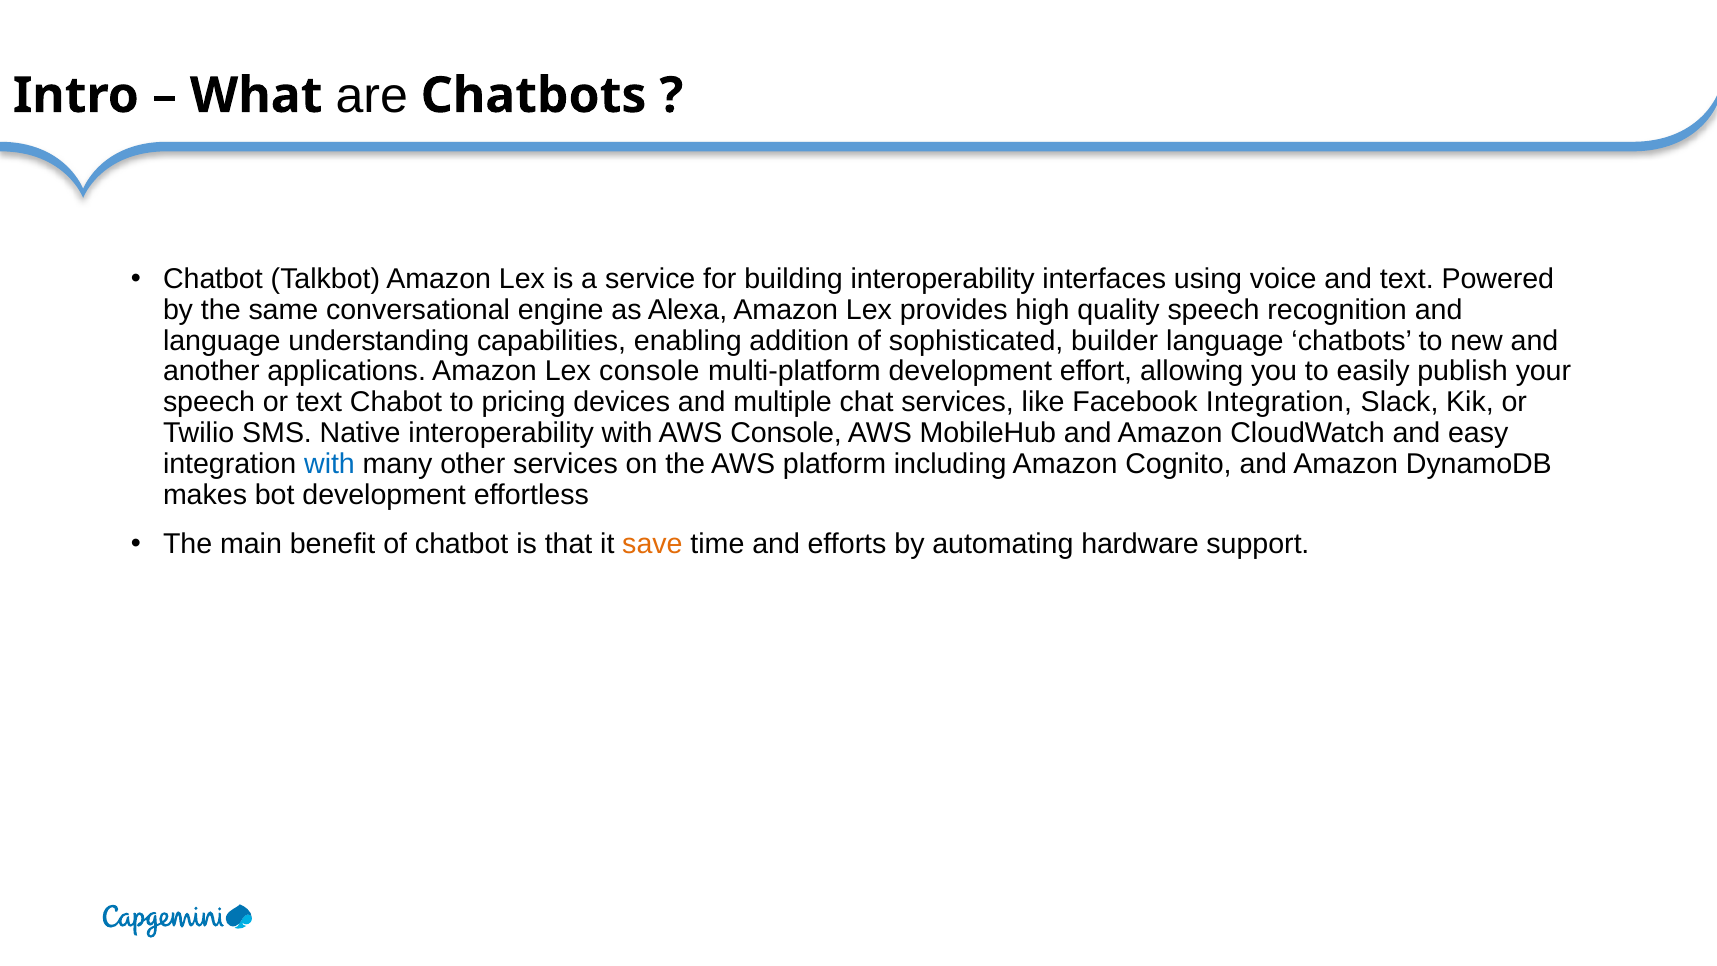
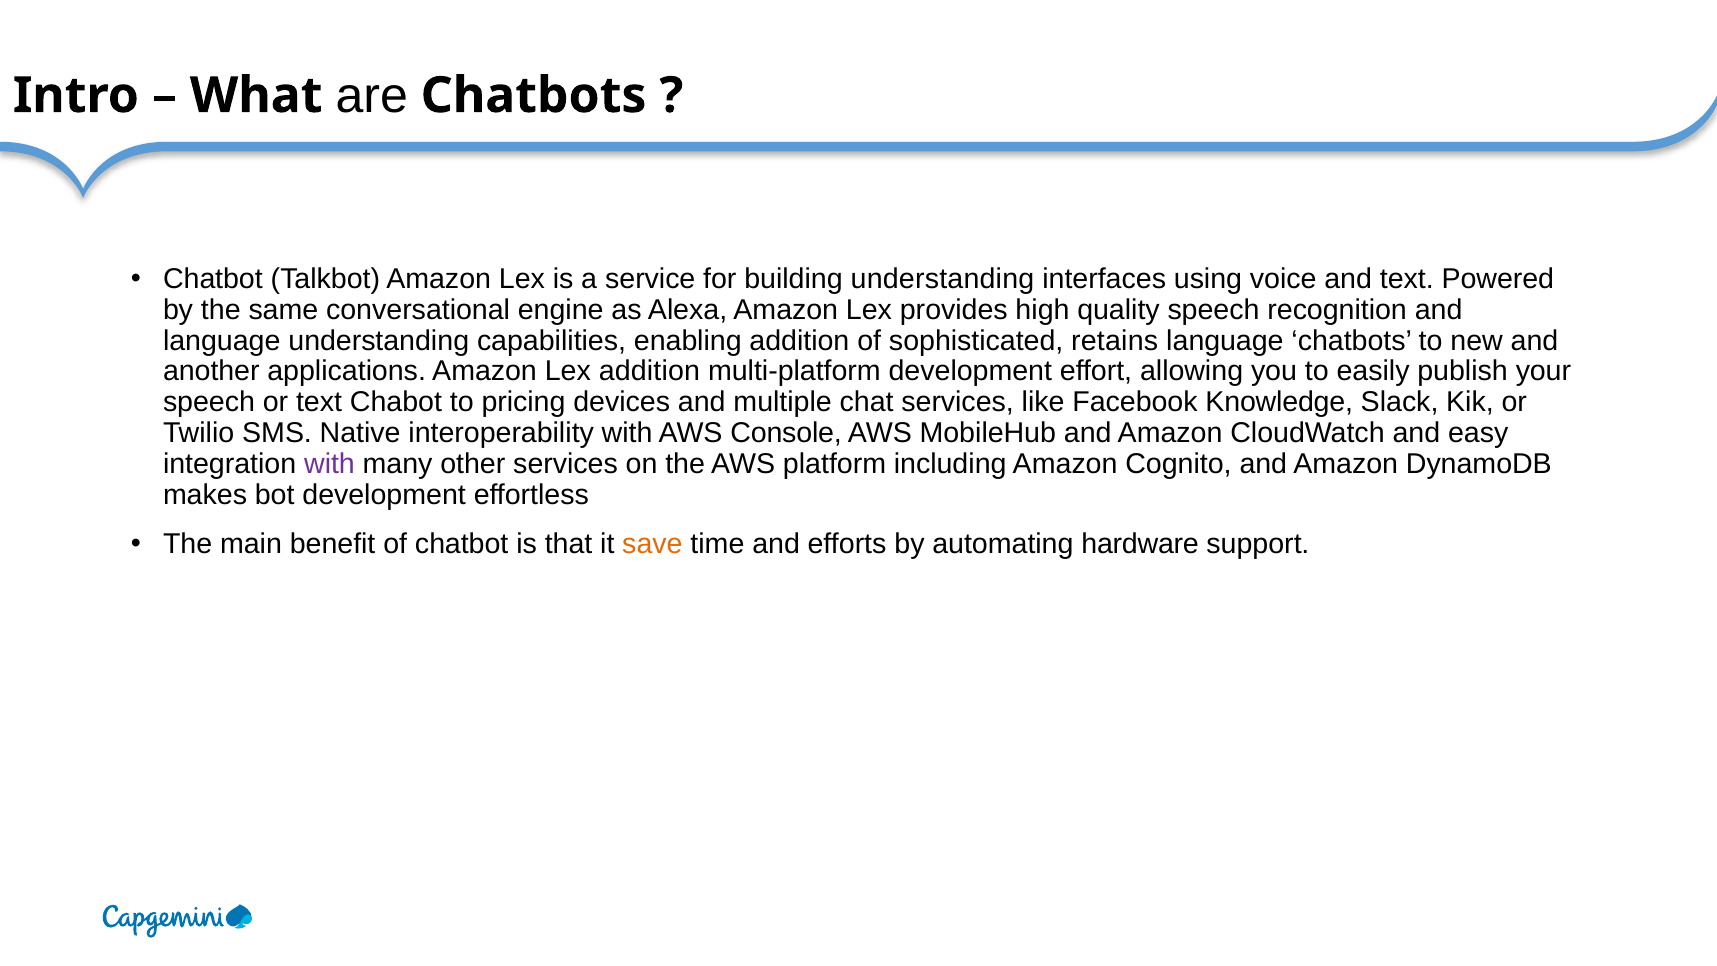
building interoperability: interoperability -> understanding
builder: builder -> retains
Lex console: console -> addition
Facebook Integration: Integration -> Knowledge
with at (329, 464) colour: blue -> purple
